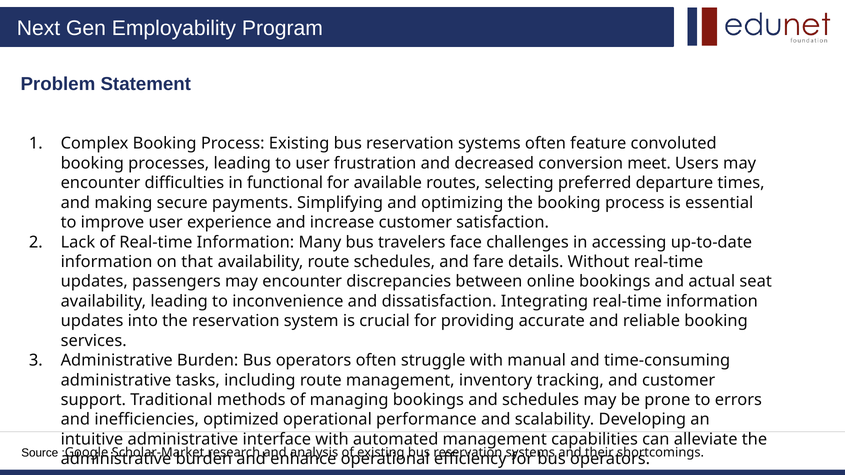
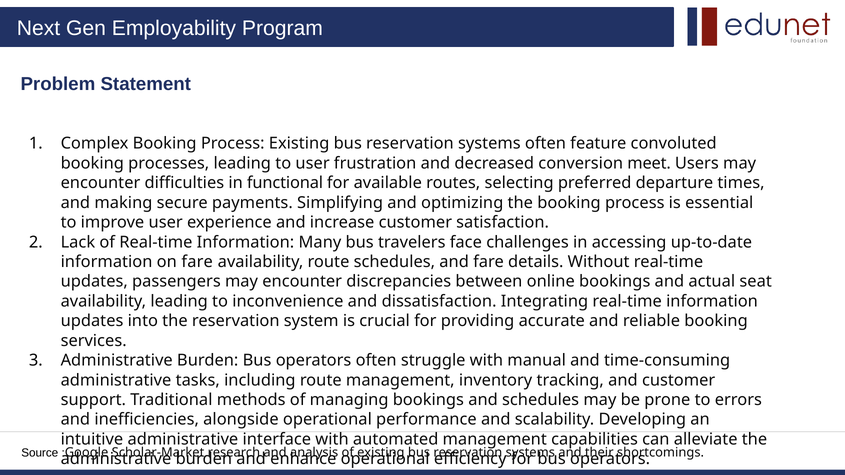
on that: that -> fare
optimized: optimized -> alongside
